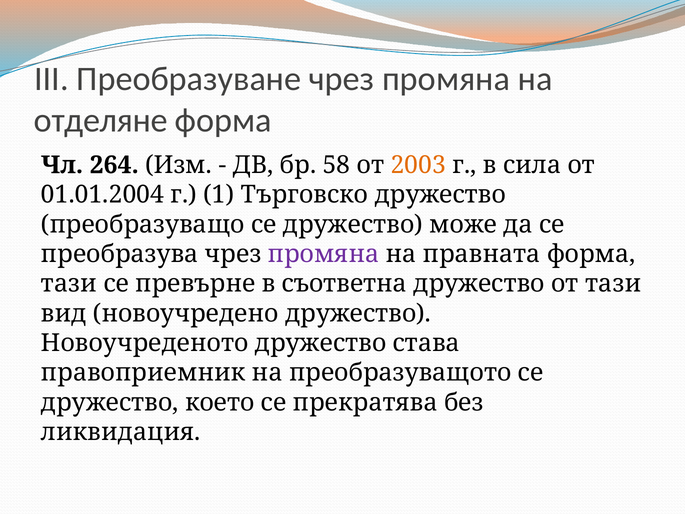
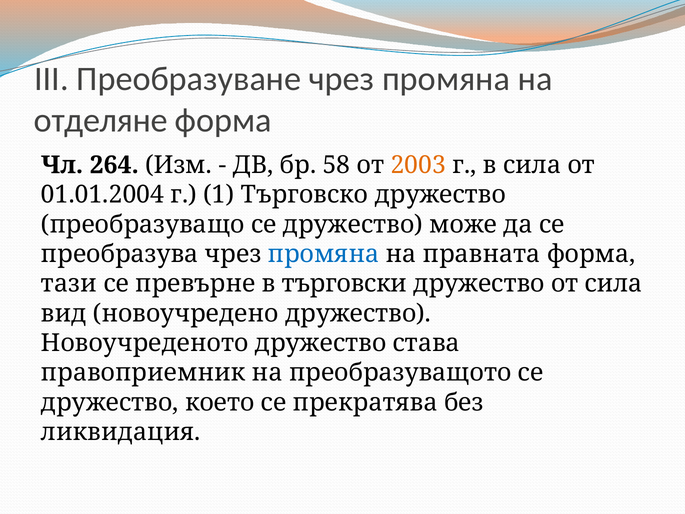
промяна at (323, 254) colour: purple -> blue
съответна: съответна -> търговски
от тази: тази -> сила
